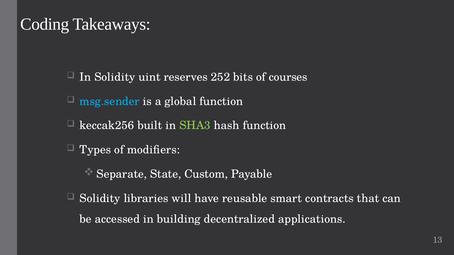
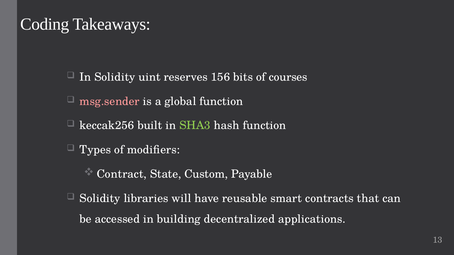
252: 252 -> 156
msg.sender colour: light blue -> pink
Separate: Separate -> Contract
